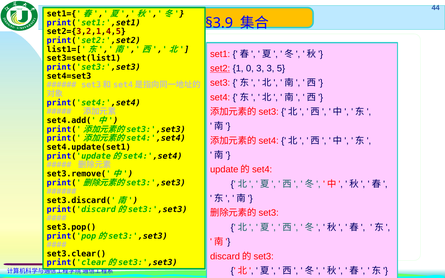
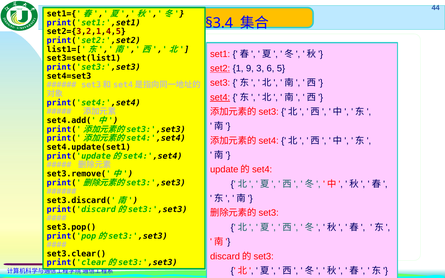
§3.9: §3.9 -> §3.4
0: 0 -> 9
3 3: 3 -> 6
set4 underline: none -> present
